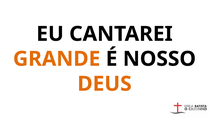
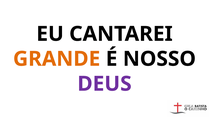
DEUS colour: orange -> purple
